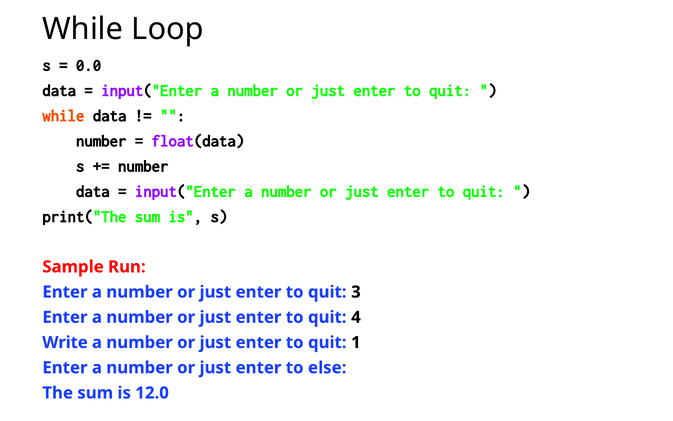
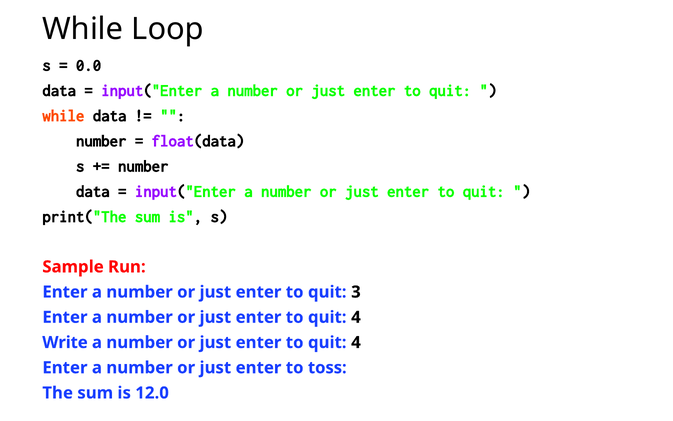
1 at (356, 342): 1 -> 4
else: else -> toss
